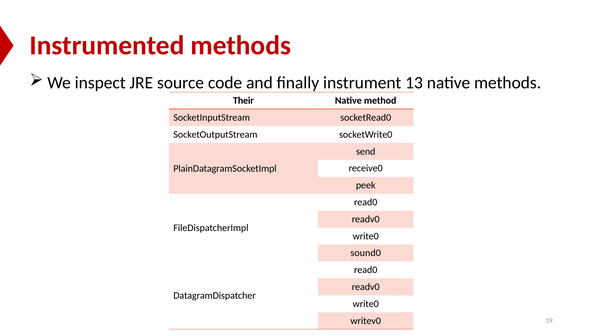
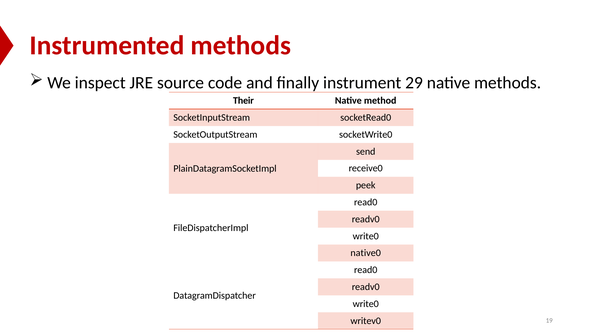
13: 13 -> 29
sound0: sound0 -> native0
